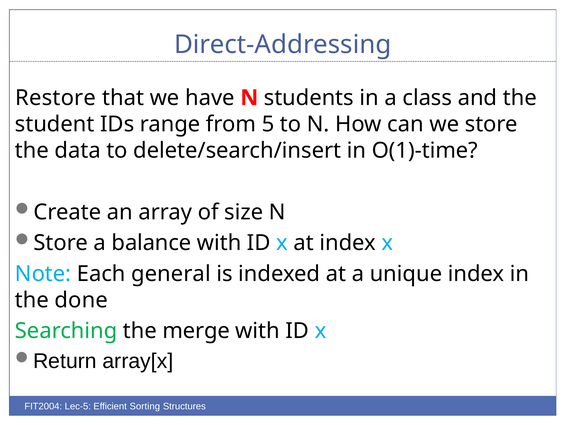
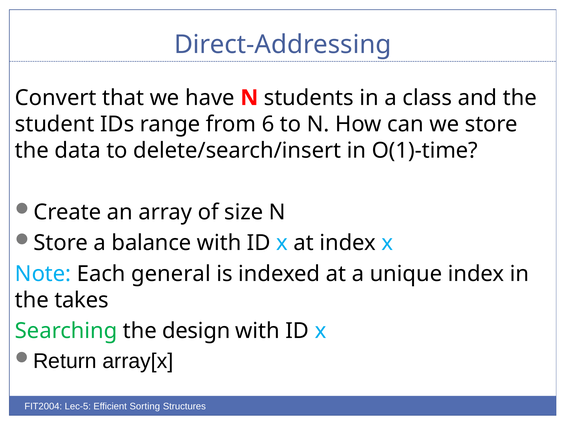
Restore: Restore -> Convert
5: 5 -> 6
done: done -> takes
merge: merge -> design
